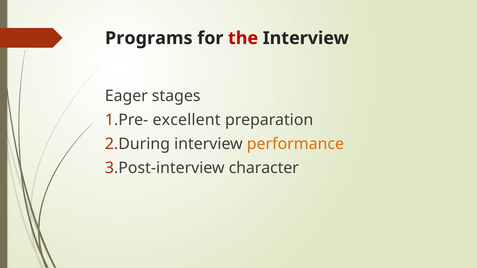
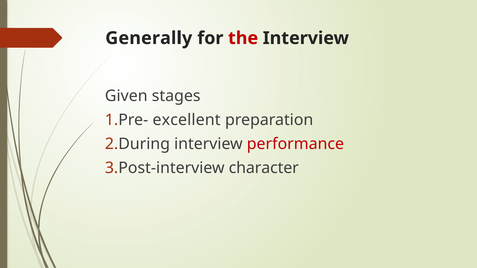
Programs: Programs -> Generally
Eager: Eager -> Given
performance colour: orange -> red
